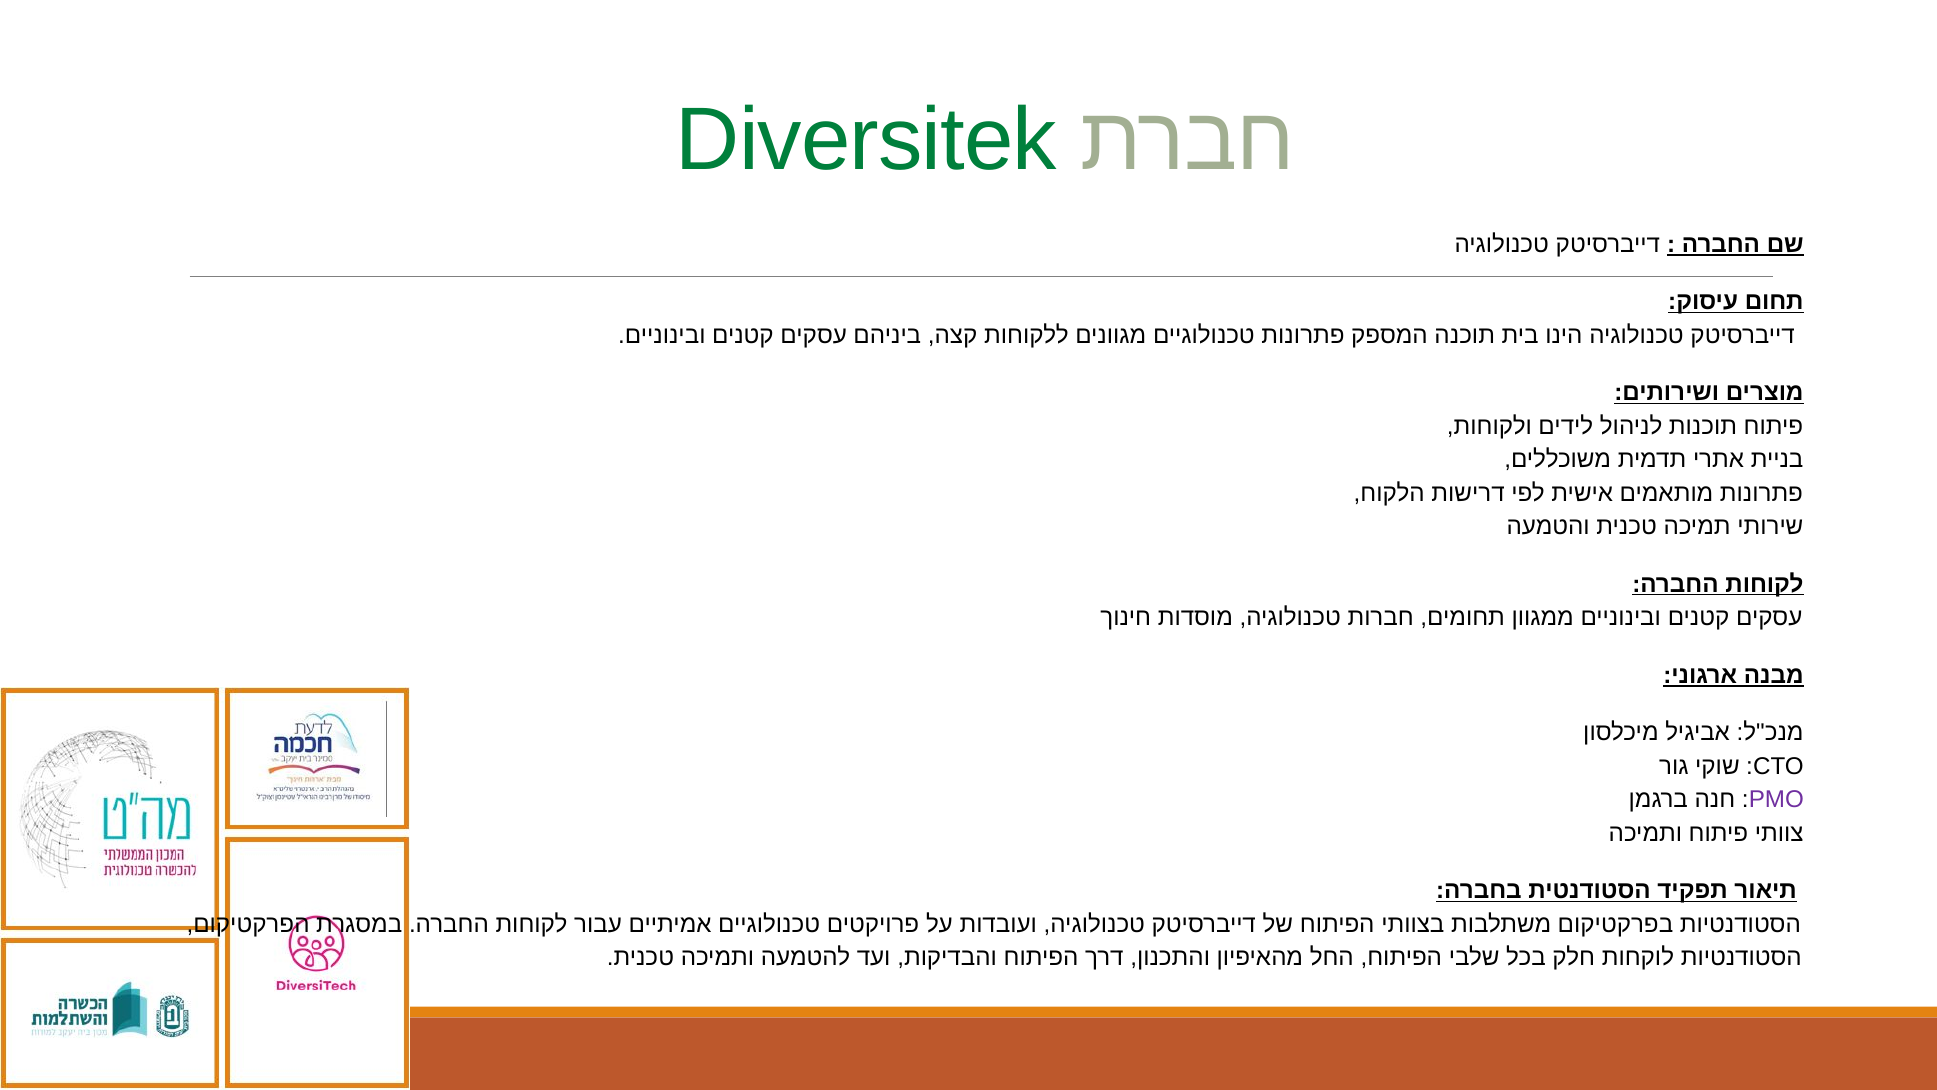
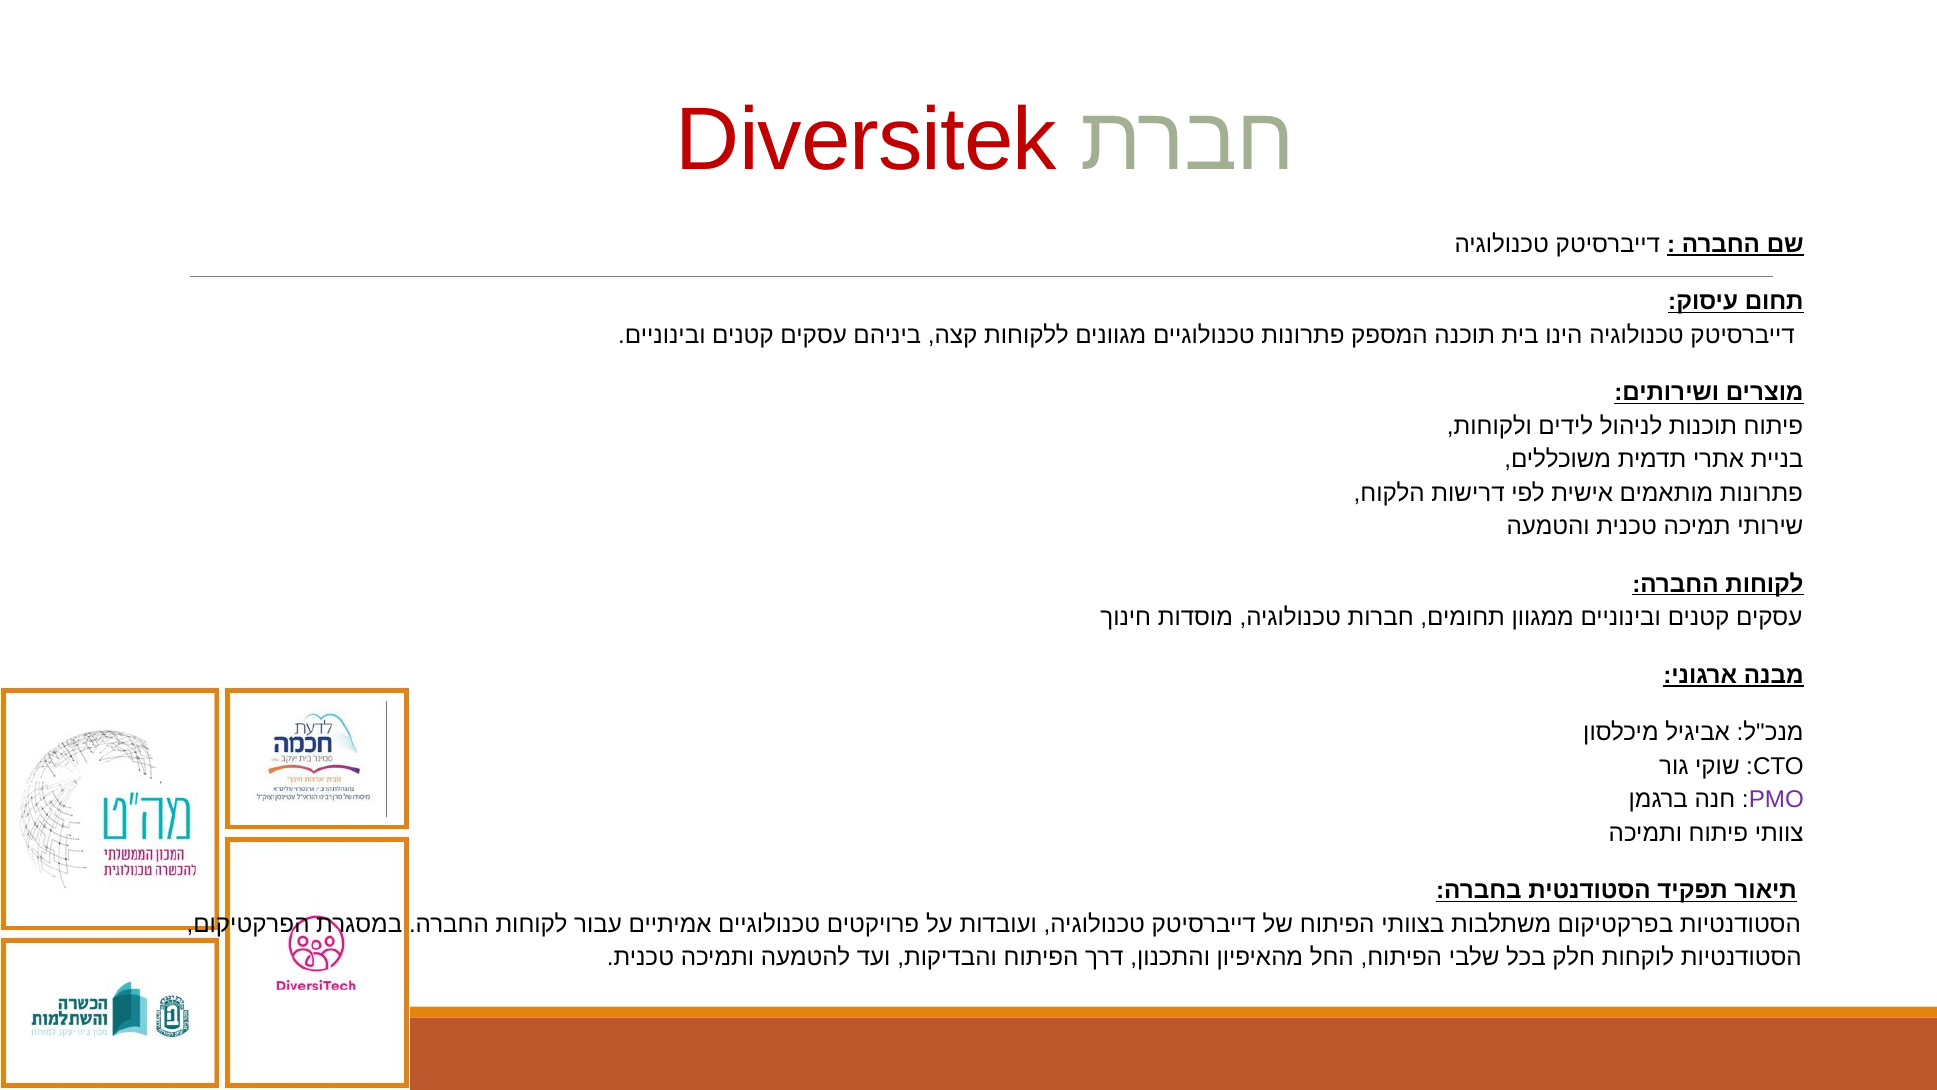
Diversitek colour: green -> red
